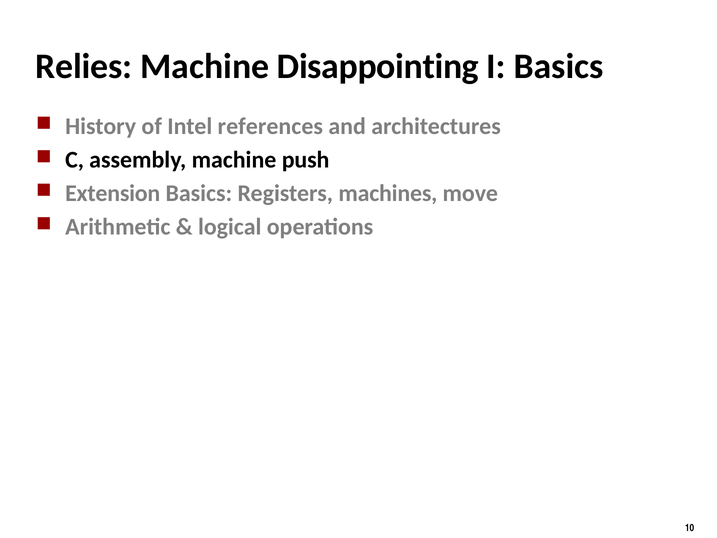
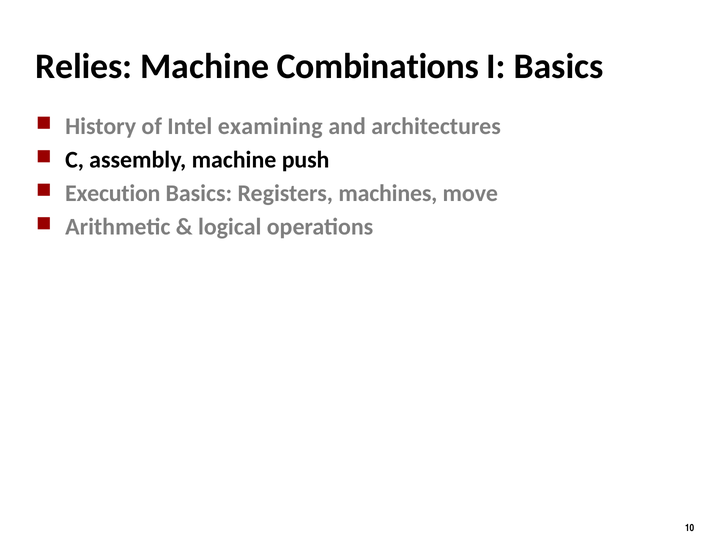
Disappointing: Disappointing -> Combinations
references: references -> examining
Extension: Extension -> Execution
